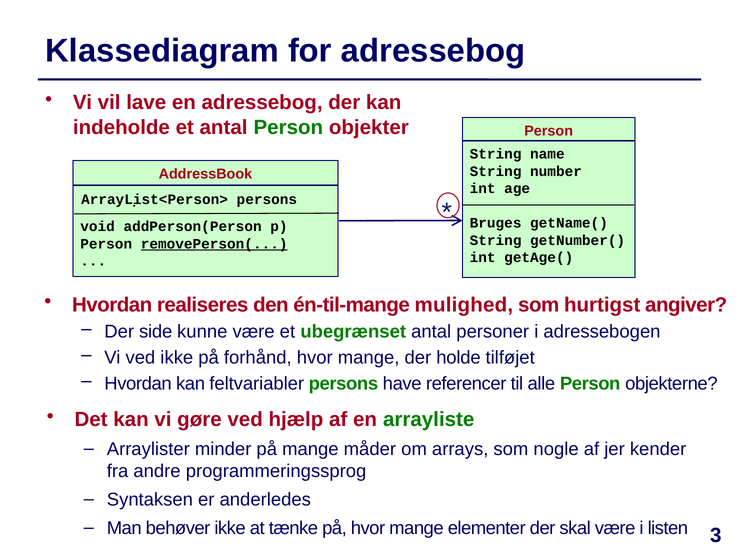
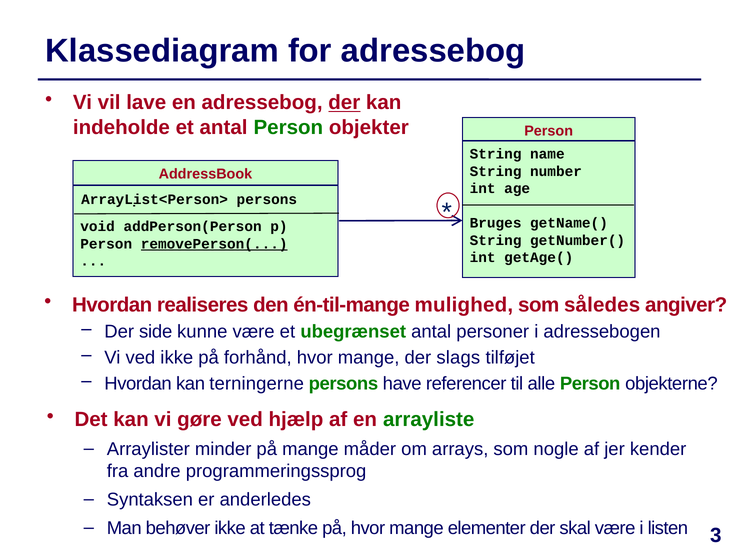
der at (344, 103) underline: none -> present
hurtigst: hurtigst -> således
holde: holde -> slags
feltvariabler: feltvariabler -> terningerne
